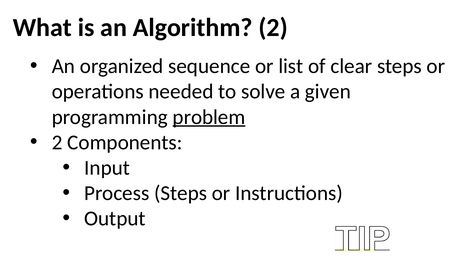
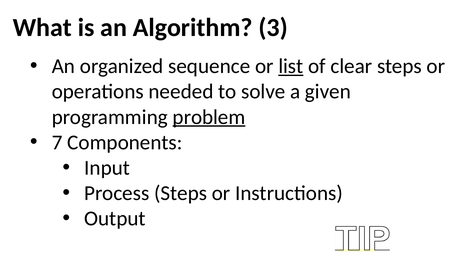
Algorithm 2: 2 -> 3
list underline: none -> present
2 at (57, 142): 2 -> 7
